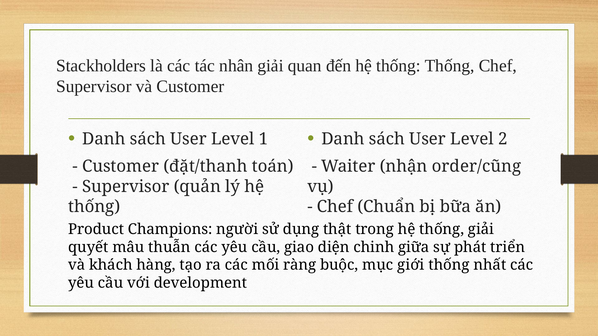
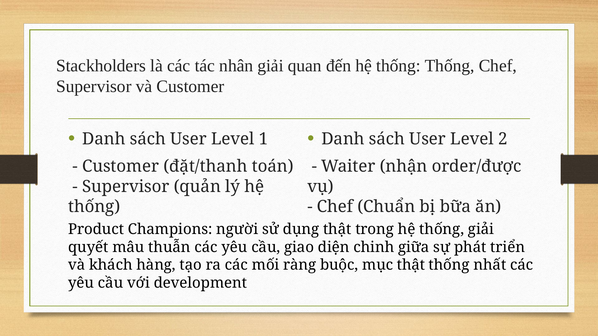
order/cũng: order/cũng -> order/được
mục giới: giới -> thật
